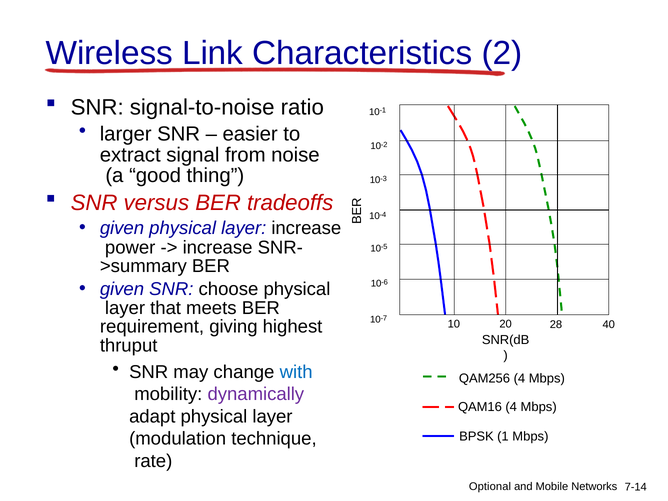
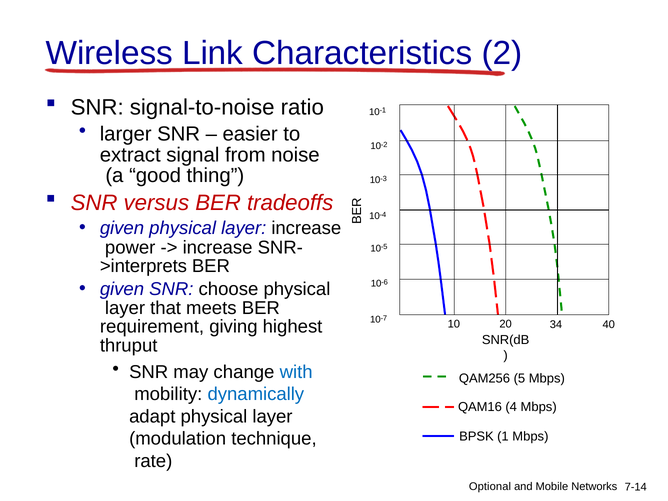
>summary: >summary -> >interprets
28: 28 -> 34
QAM256 4: 4 -> 5
dynamically colour: purple -> blue
